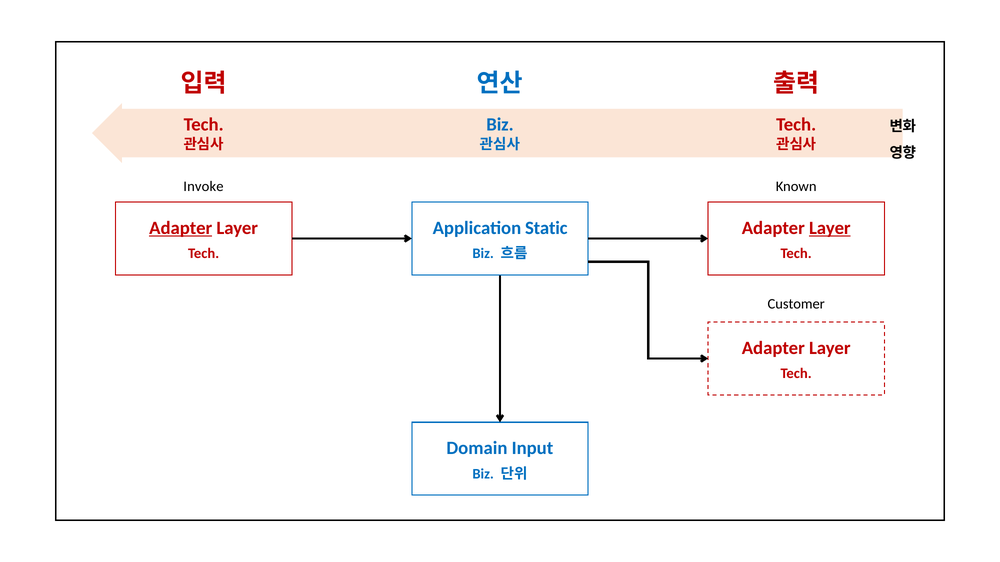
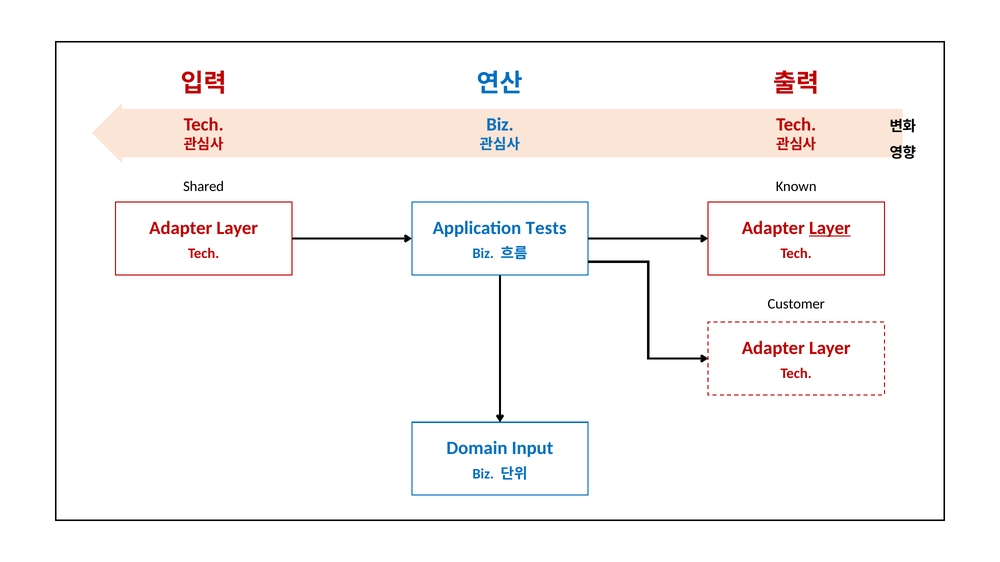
Invoke: Invoke -> Shared
Adapter at (181, 228) underline: present -> none
Static: Static -> Tests
